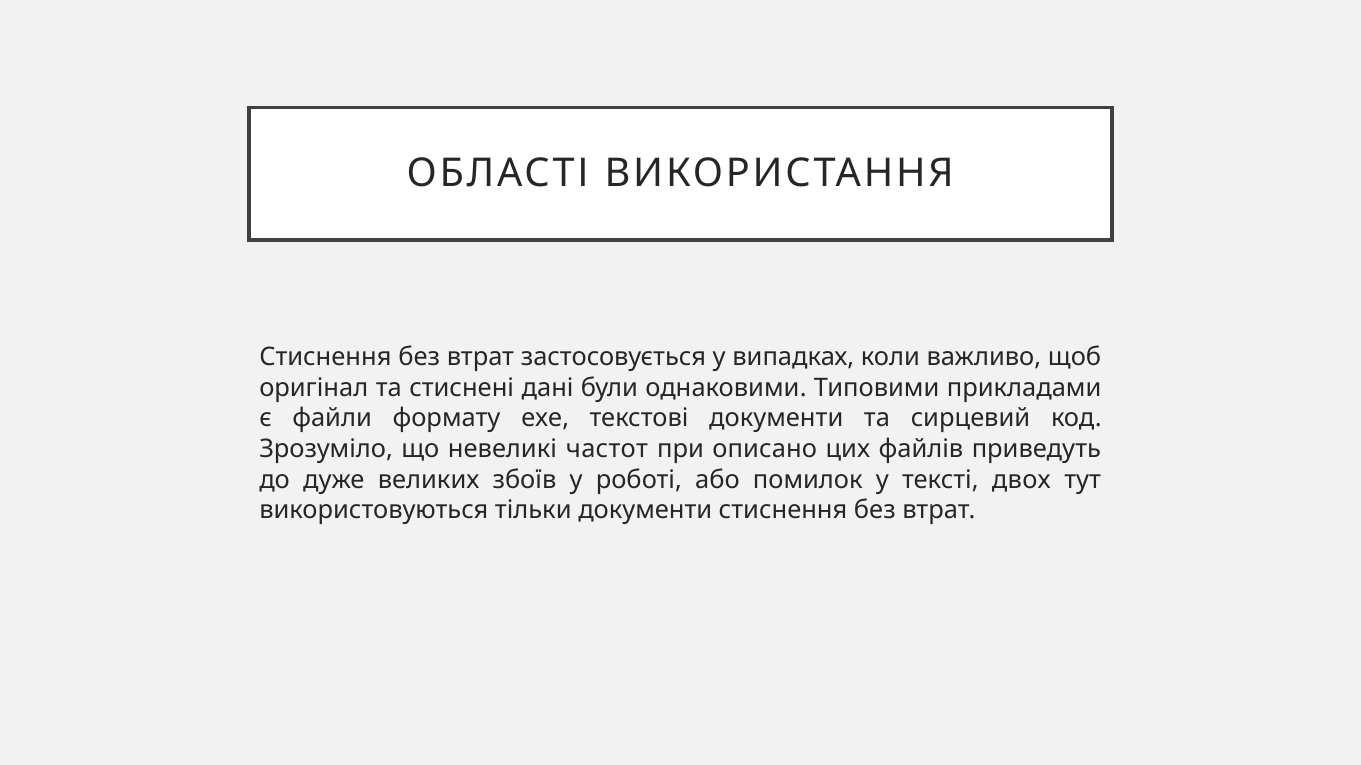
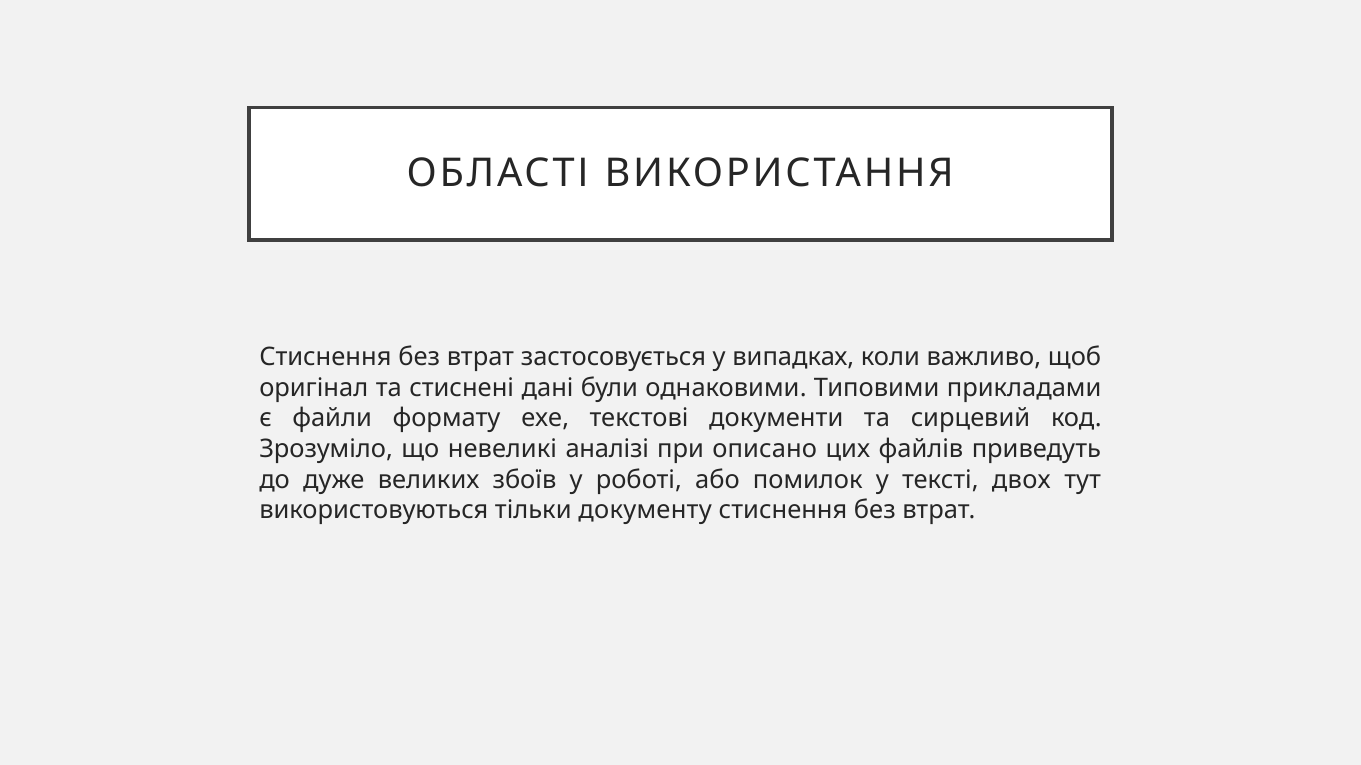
частот: частот -> аналізі
тільки документи: документи -> документу
